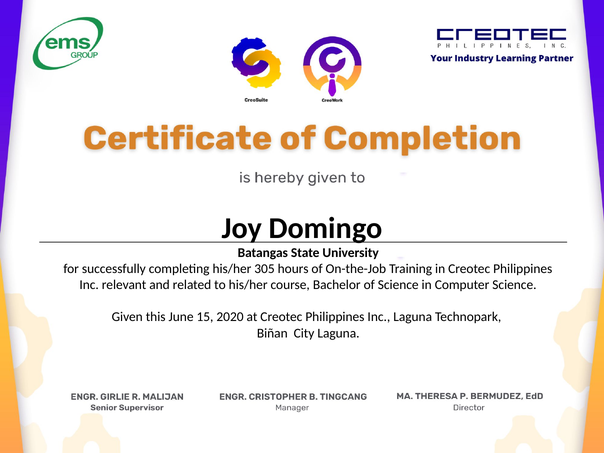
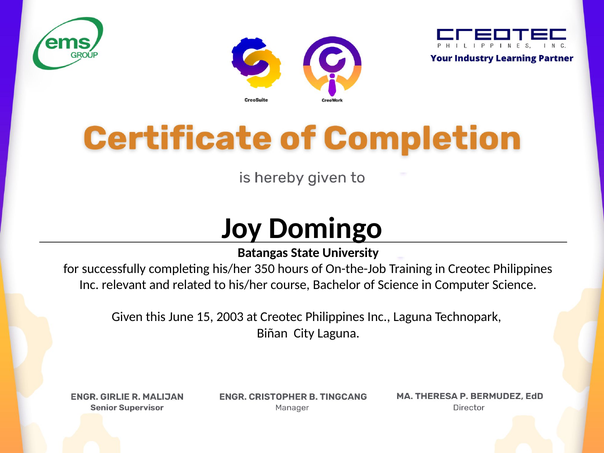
305: 305 -> 350
2020: 2020 -> 2003
